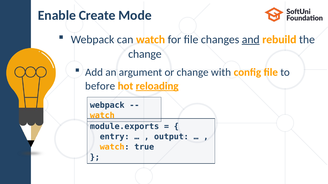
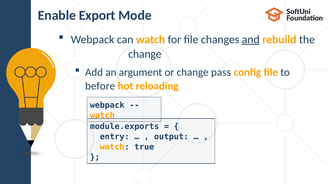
Create: Create -> Export
with: with -> pass
reloading underline: present -> none
